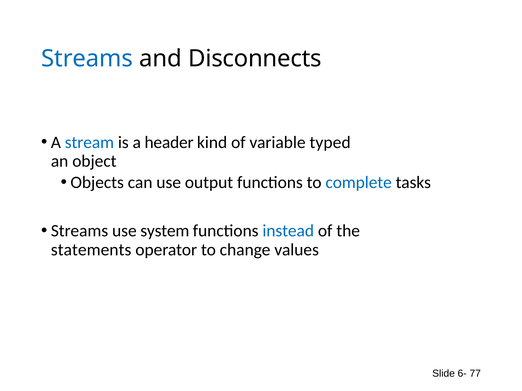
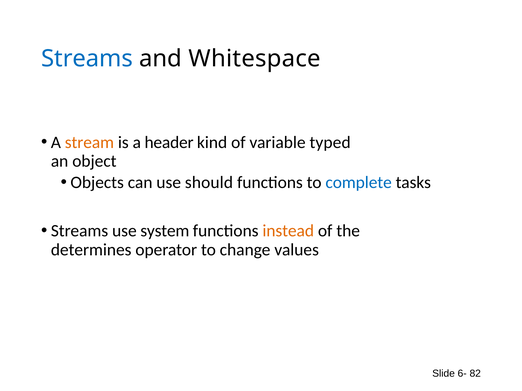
Disconnects: Disconnects -> Whitespace
stream colour: blue -> orange
output: output -> should
instead colour: blue -> orange
statements: statements -> determines
77: 77 -> 82
